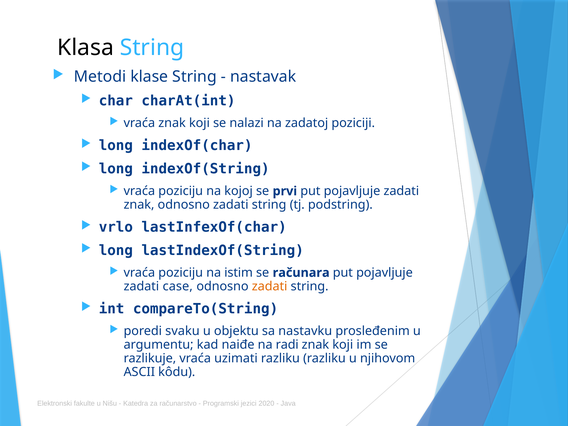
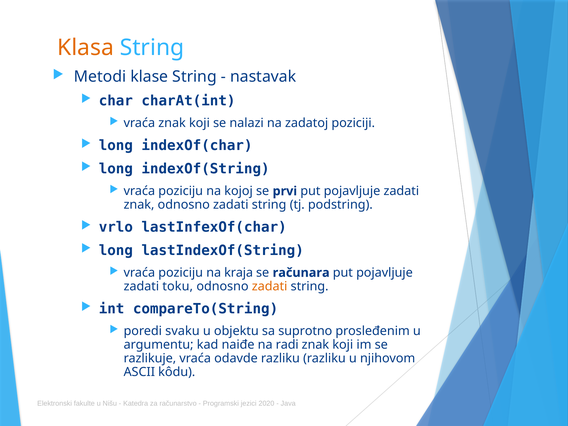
Klasa colour: black -> orange
istim: istim -> kraja
case: case -> toku
nastavku: nastavku -> suprotno
uzimati: uzimati -> odavde
